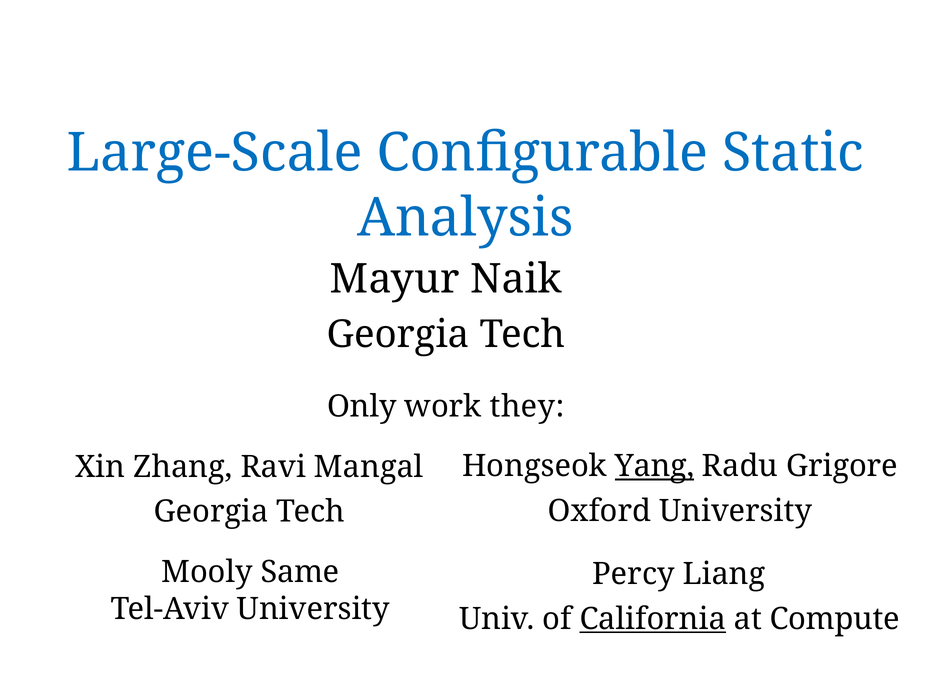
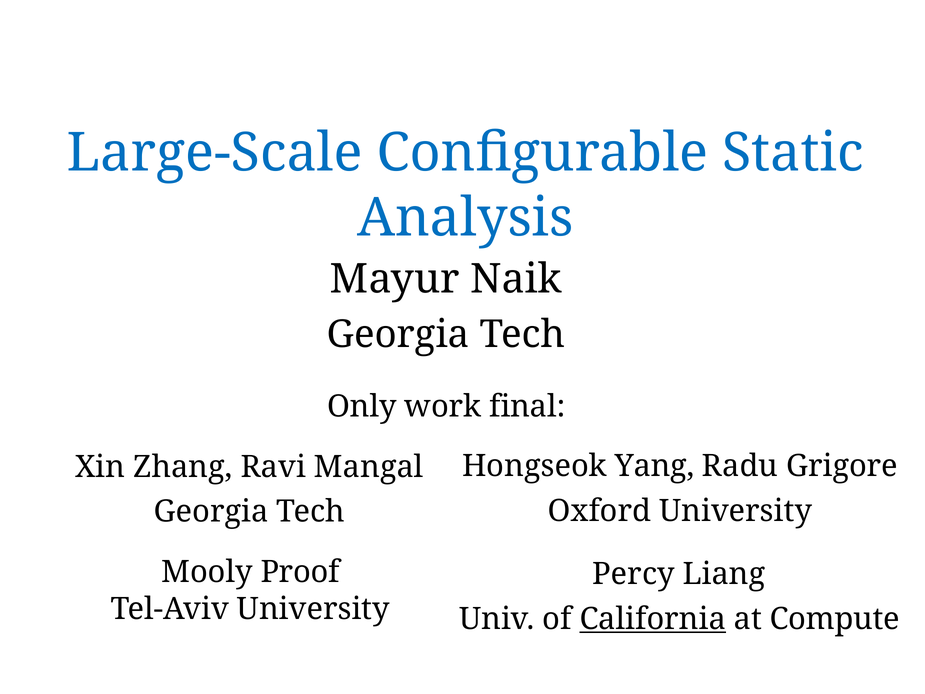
they: they -> final
Yang underline: present -> none
Same: Same -> Proof
